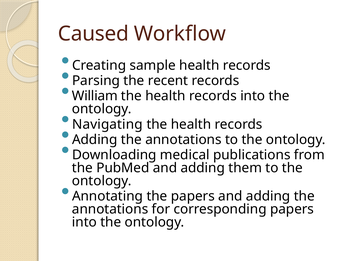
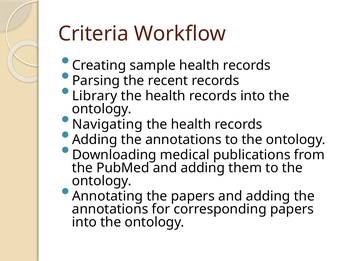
Caused: Caused -> Criteria
William: William -> Library
